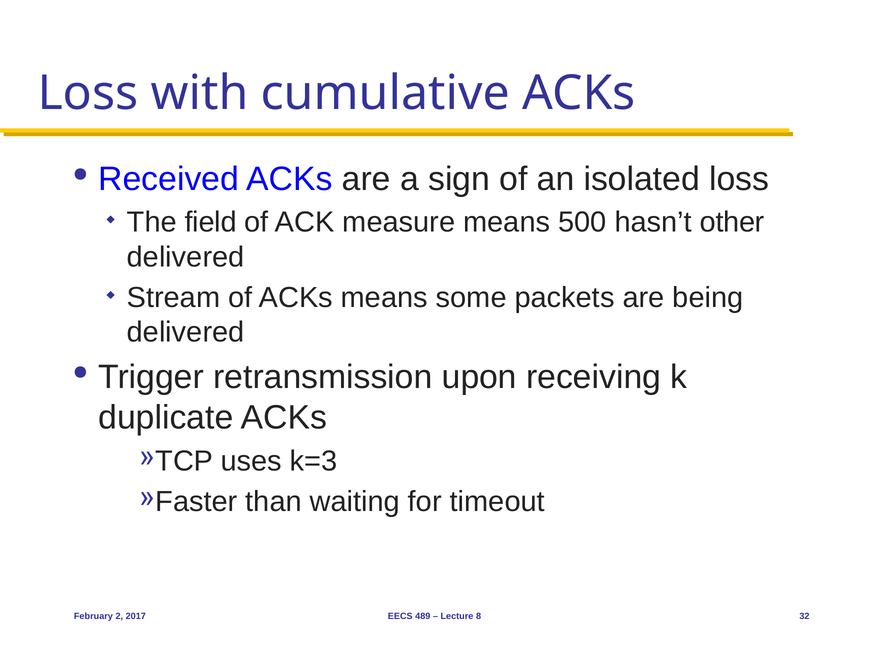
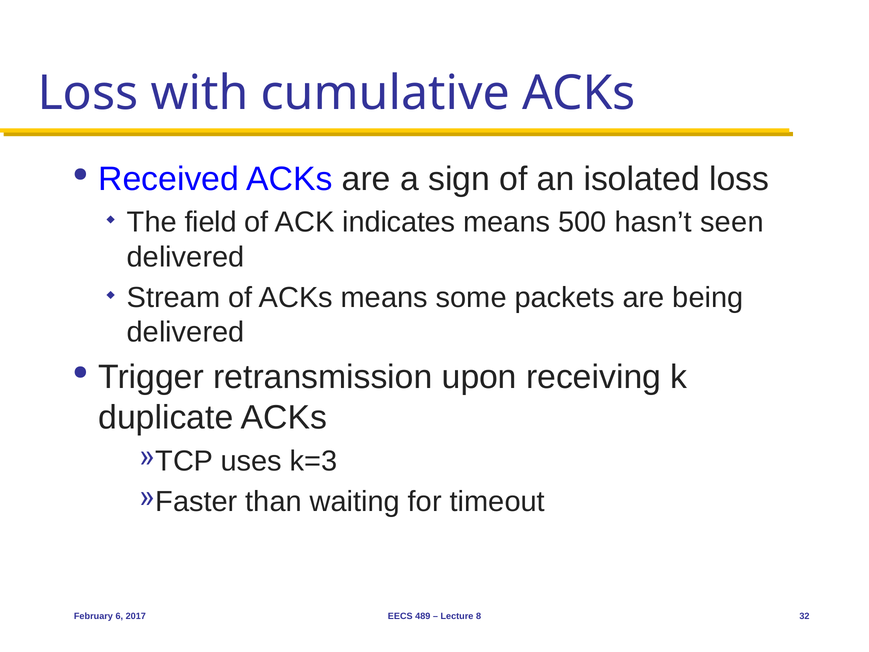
measure: measure -> indicates
other: other -> seen
2: 2 -> 6
